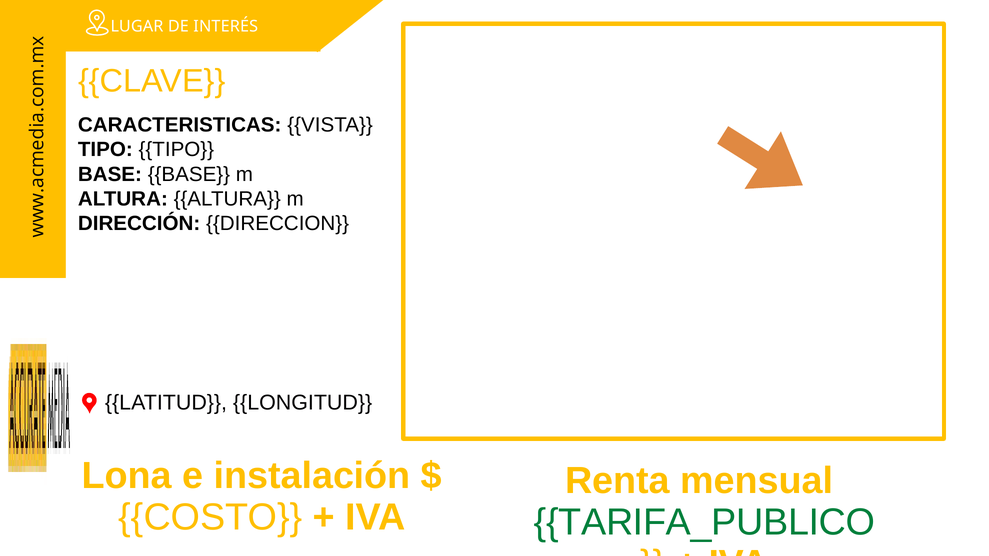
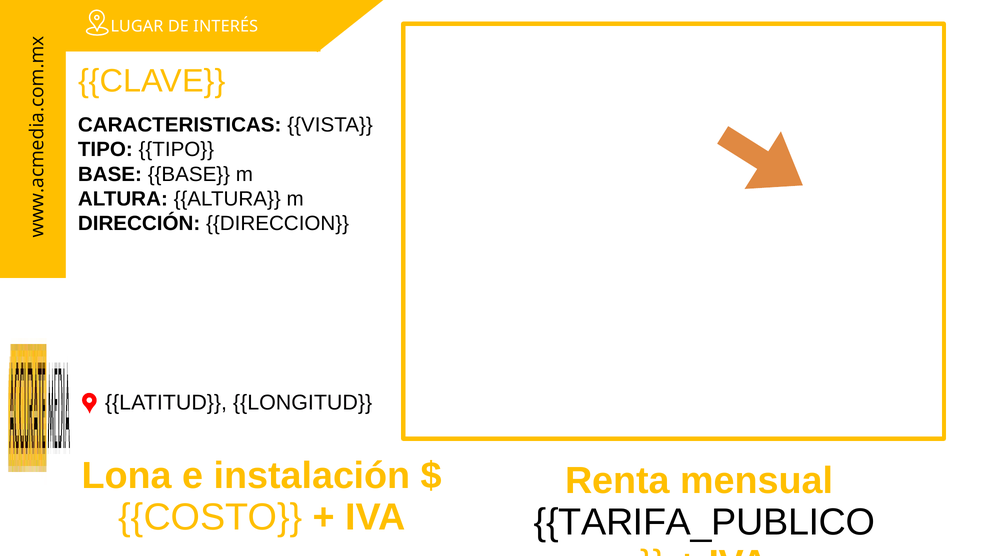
TARIFA_PUBLICO colour: green -> black
